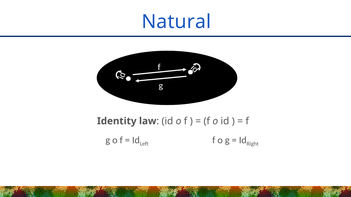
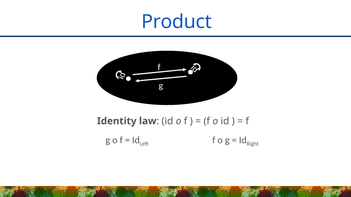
Natural: Natural -> Product
